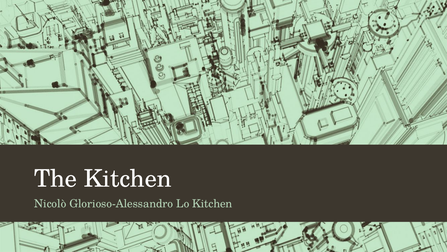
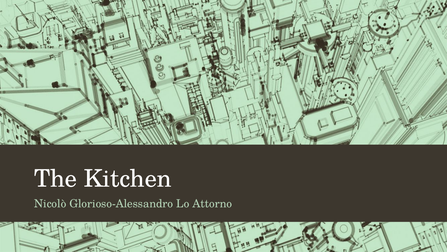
Lo Kitchen: Kitchen -> Attorno
